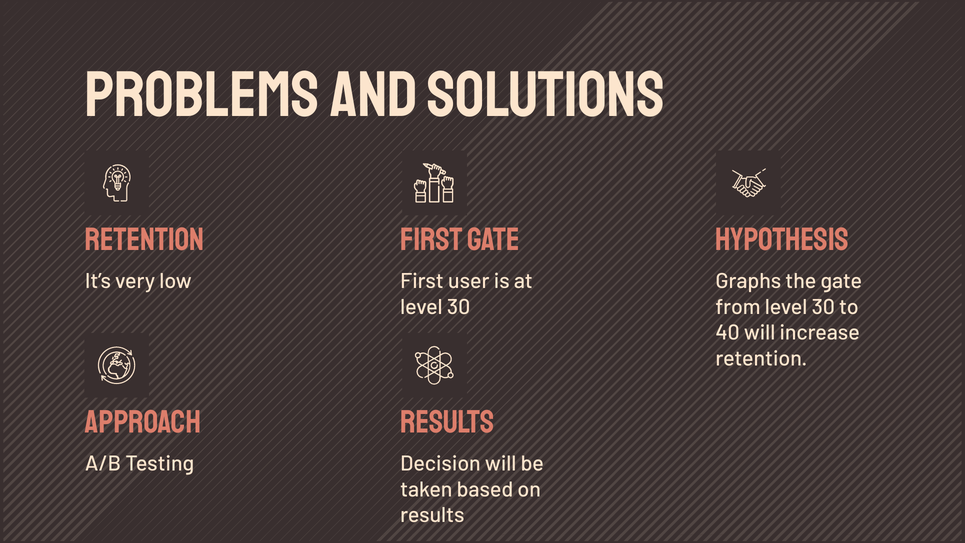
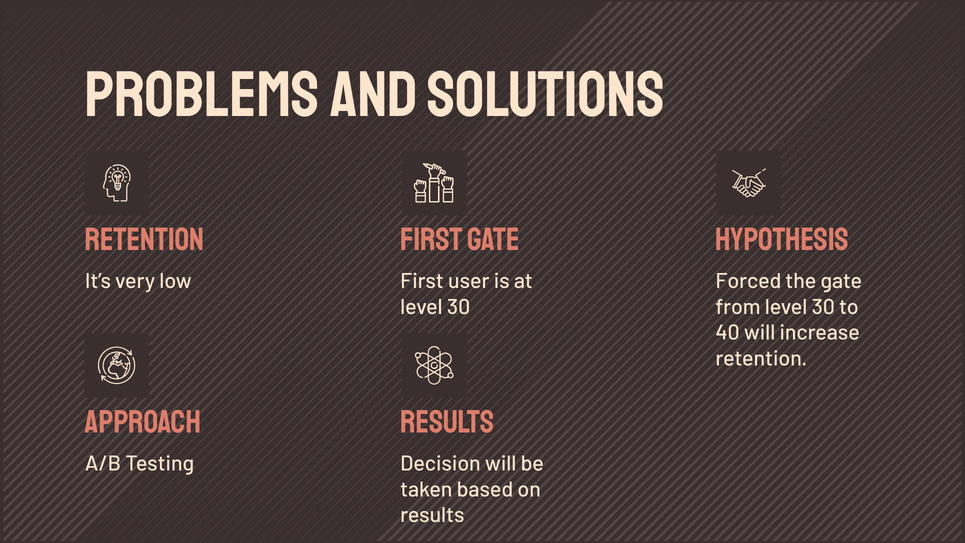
Graphs: Graphs -> Forced
